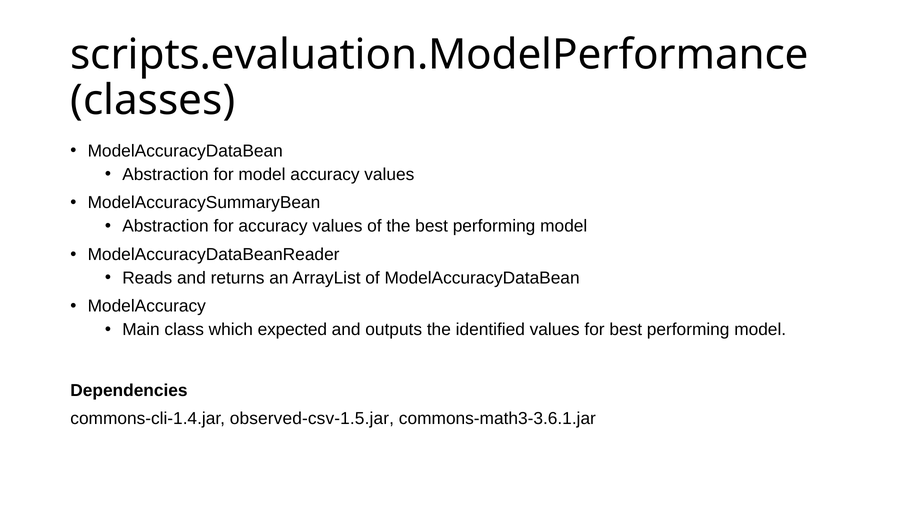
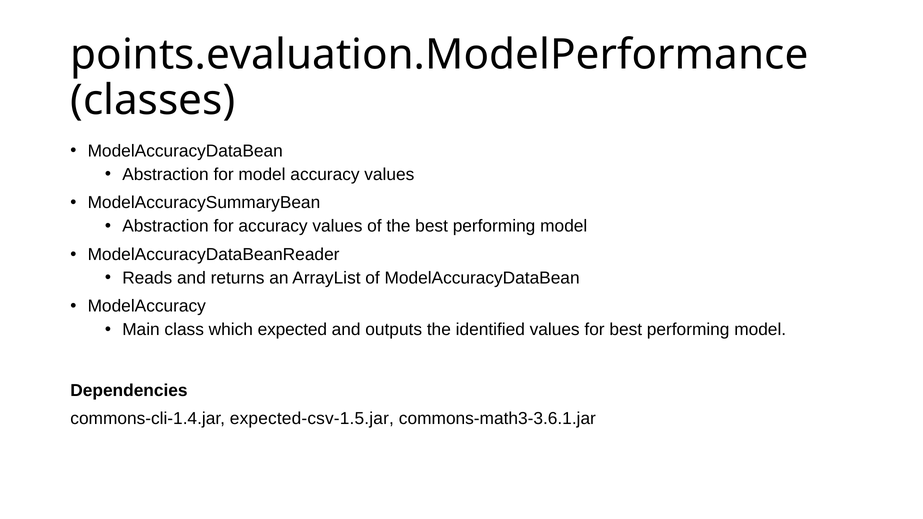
scripts.evaluation.ModelPerformance: scripts.evaluation.ModelPerformance -> points.evaluation.ModelPerformance
observed-csv-1.5.jar: observed-csv-1.5.jar -> expected-csv-1.5.jar
